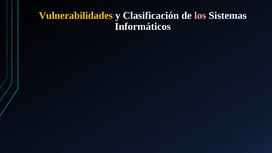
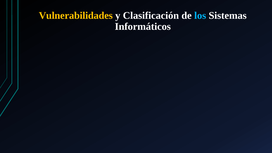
los colour: pink -> light blue
